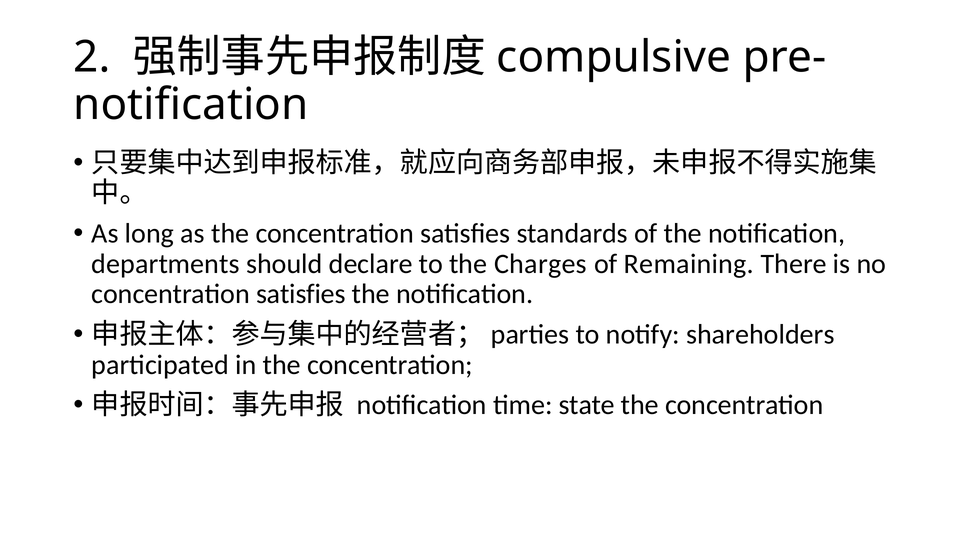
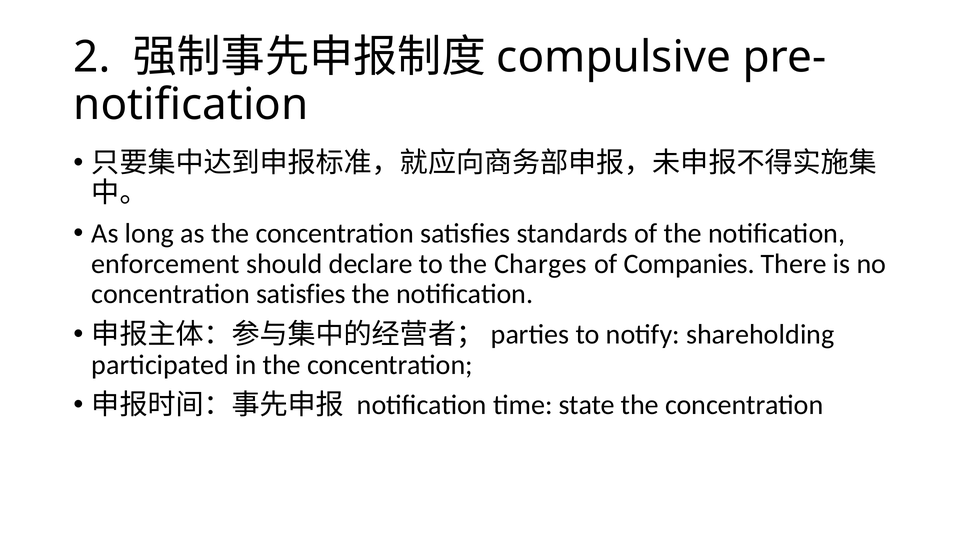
departments: departments -> enforcement
Remaining: Remaining -> Companies
shareholders: shareholders -> shareholding
